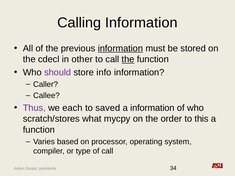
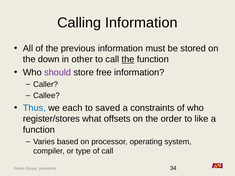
information at (120, 48) underline: present -> none
cdecl: cdecl -> down
info: info -> free
Thus colour: purple -> blue
a information: information -> constraints
scratch/stores: scratch/stores -> register/stores
mycpy: mycpy -> offsets
this: this -> like
